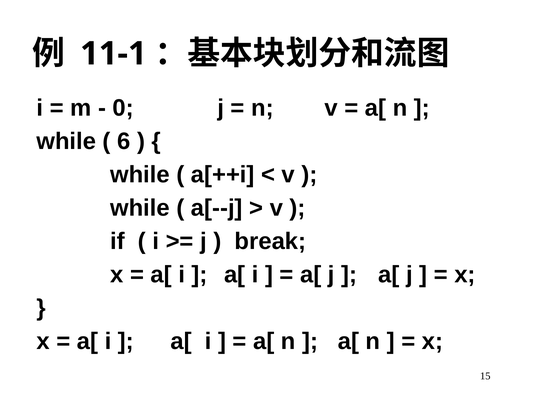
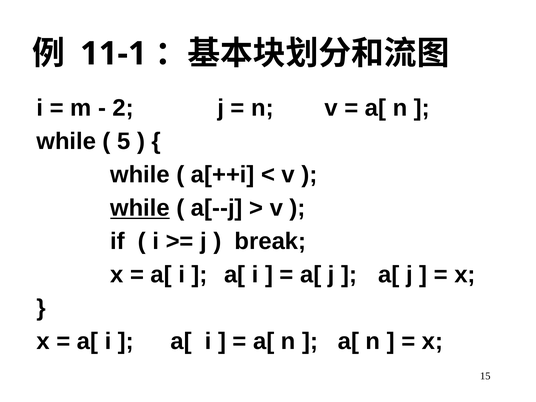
0: 0 -> 2
6: 6 -> 5
while at (140, 208) underline: none -> present
